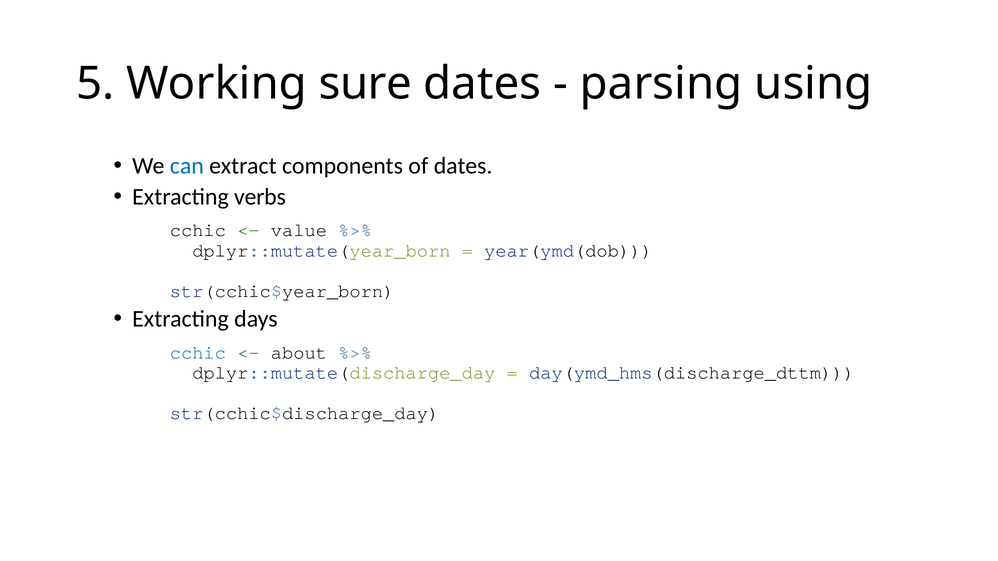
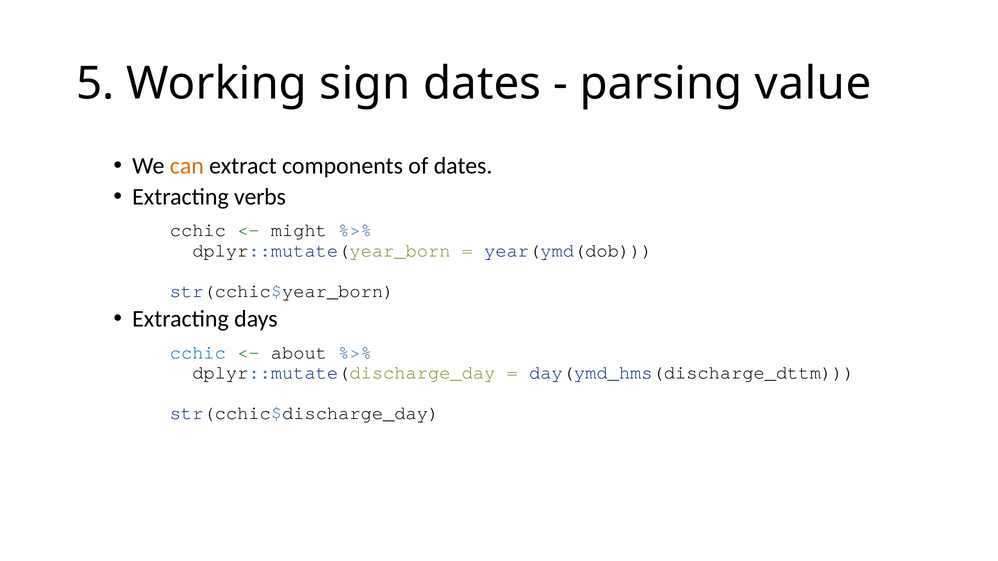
sure: sure -> sign
using: using -> value
can colour: blue -> orange
value: value -> might
